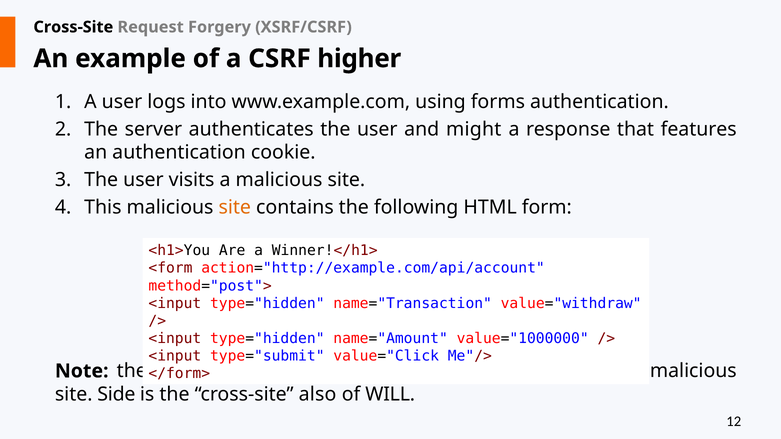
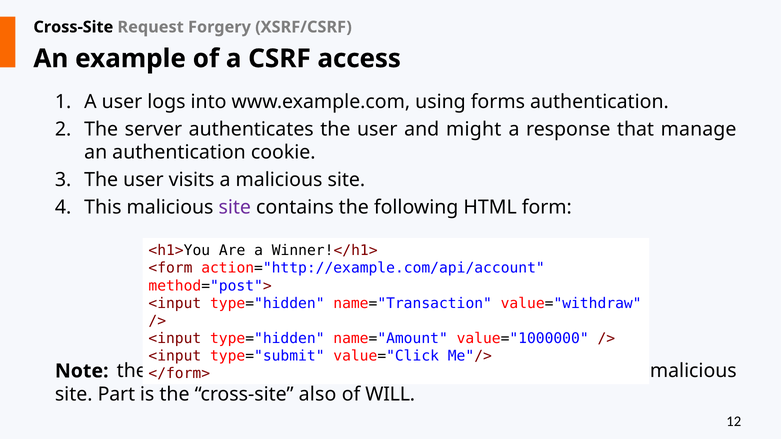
higher: higher -> access
features: features -> manage
site at (235, 207) colour: orange -> purple
Side: Side -> Part
